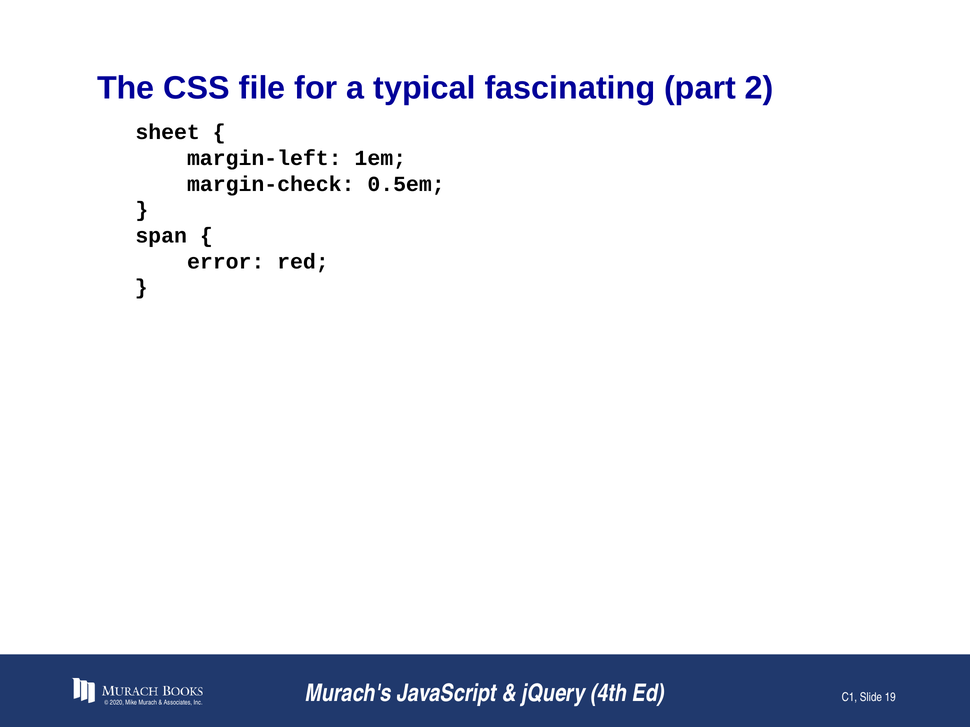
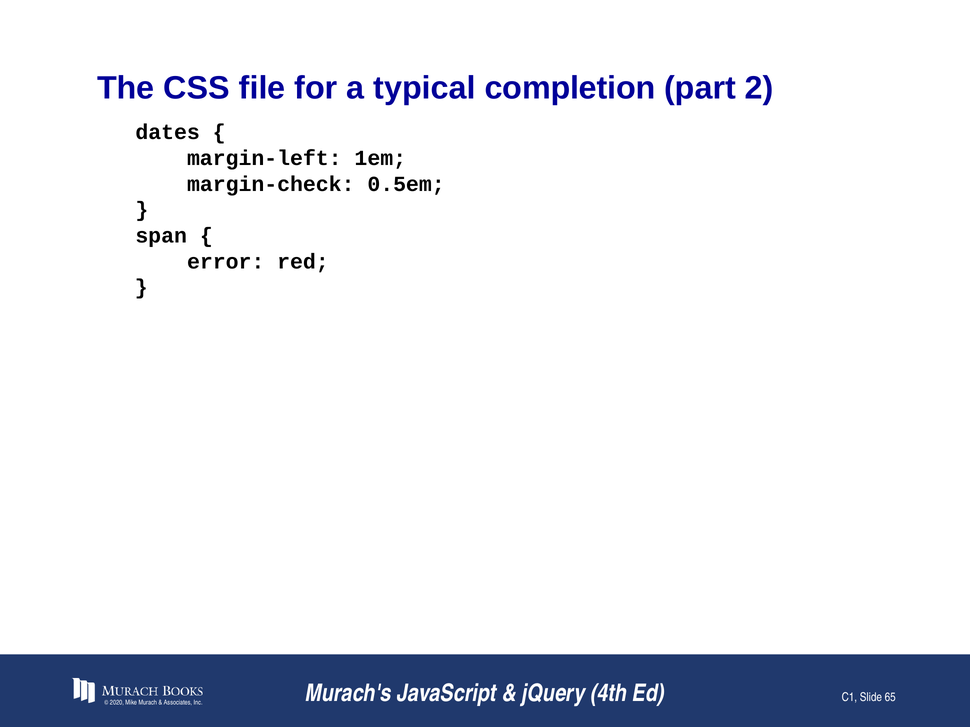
fascinating: fascinating -> completion
sheet: sheet -> dates
19: 19 -> 65
